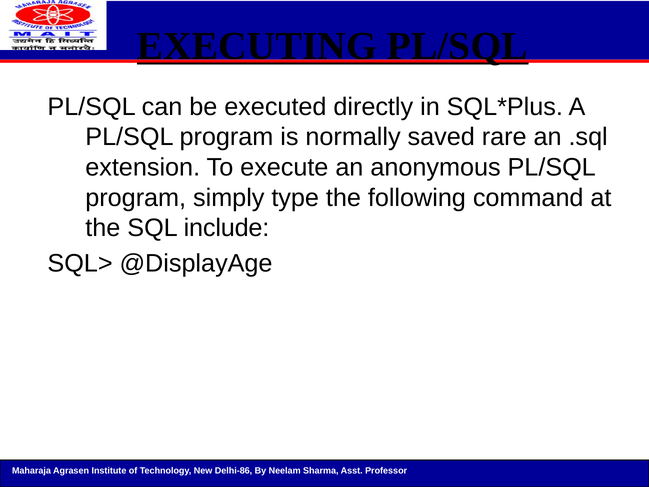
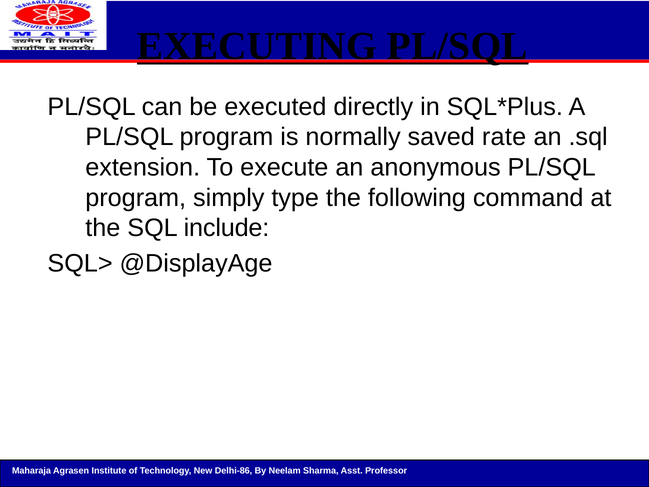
rare: rare -> rate
